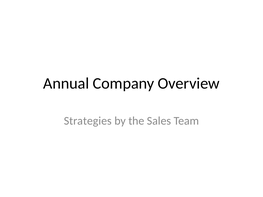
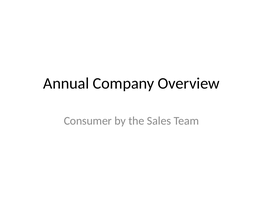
Strategies: Strategies -> Consumer
